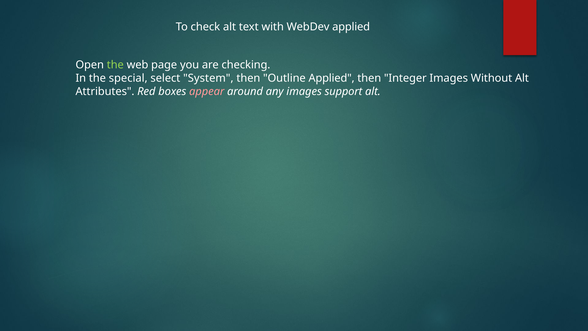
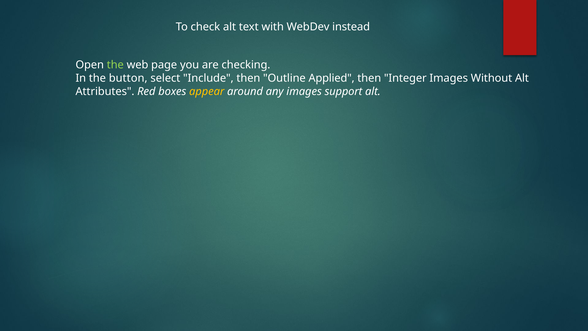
WebDev applied: applied -> instead
special: special -> button
System: System -> Include
appear colour: pink -> yellow
